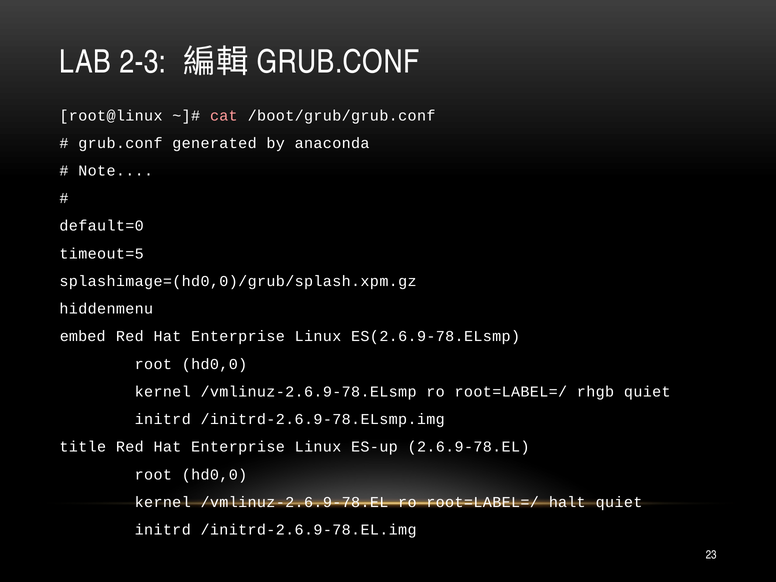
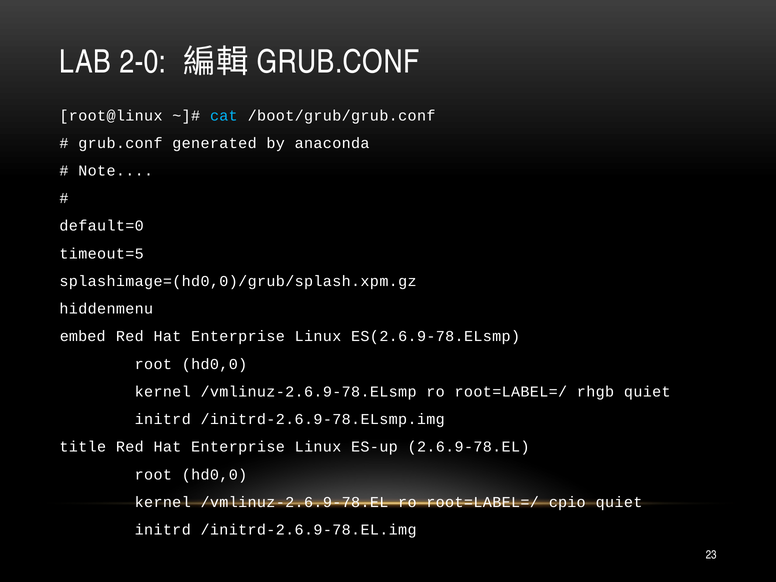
2-3: 2-3 -> 2-0
cat colour: pink -> light blue
halt: halt -> cpio
